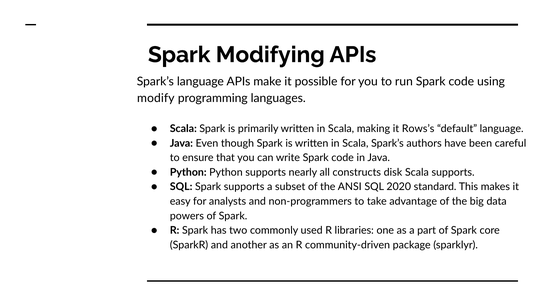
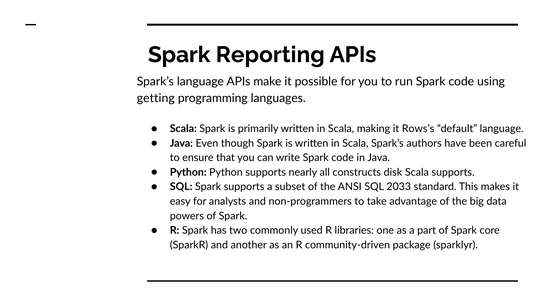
Modifying: Modifying -> Reporting
modify: modify -> getting
2020: 2020 -> 2033
